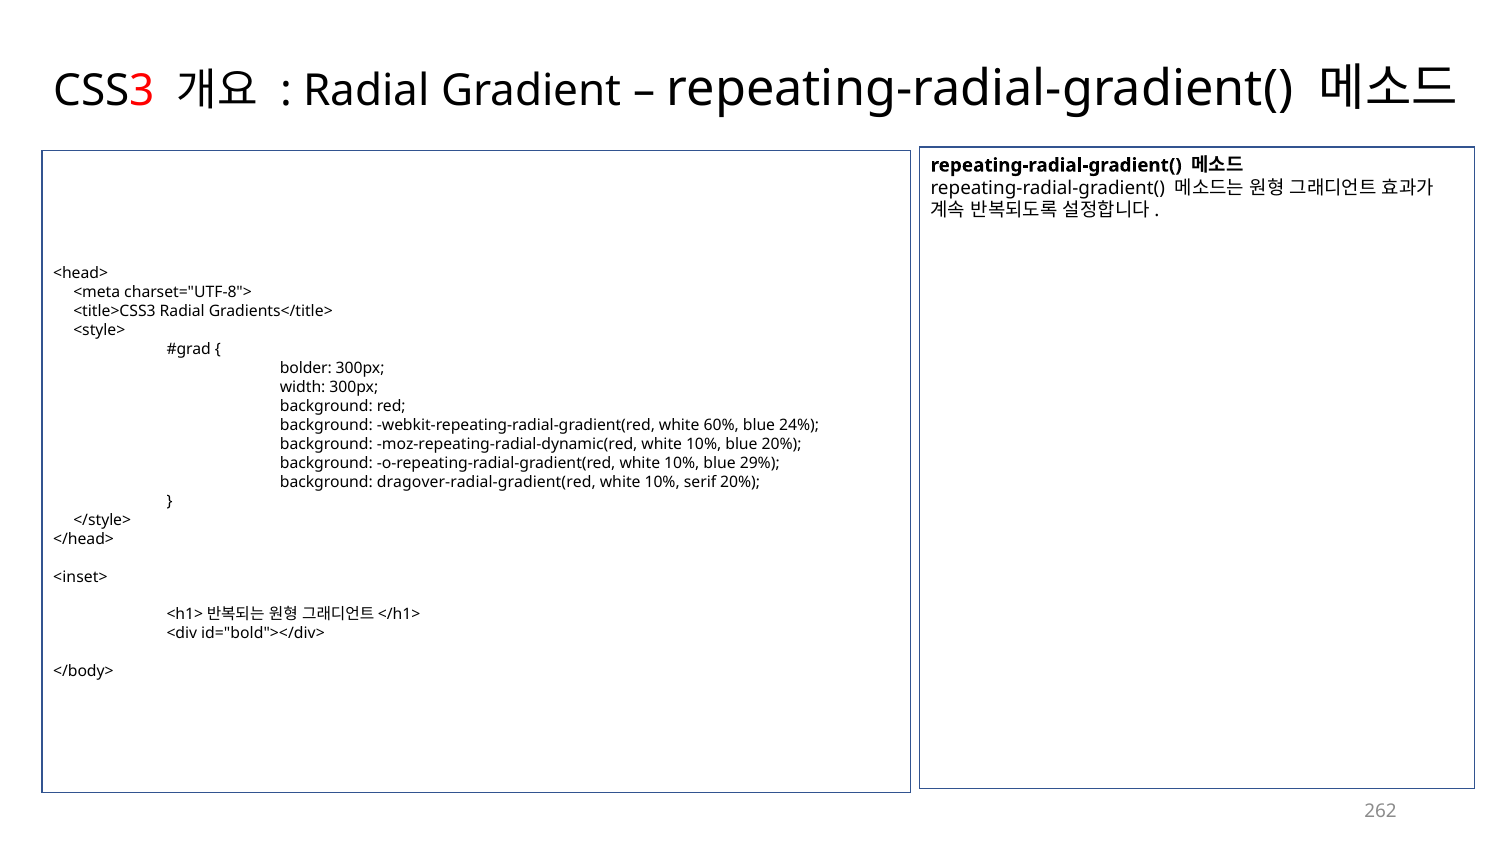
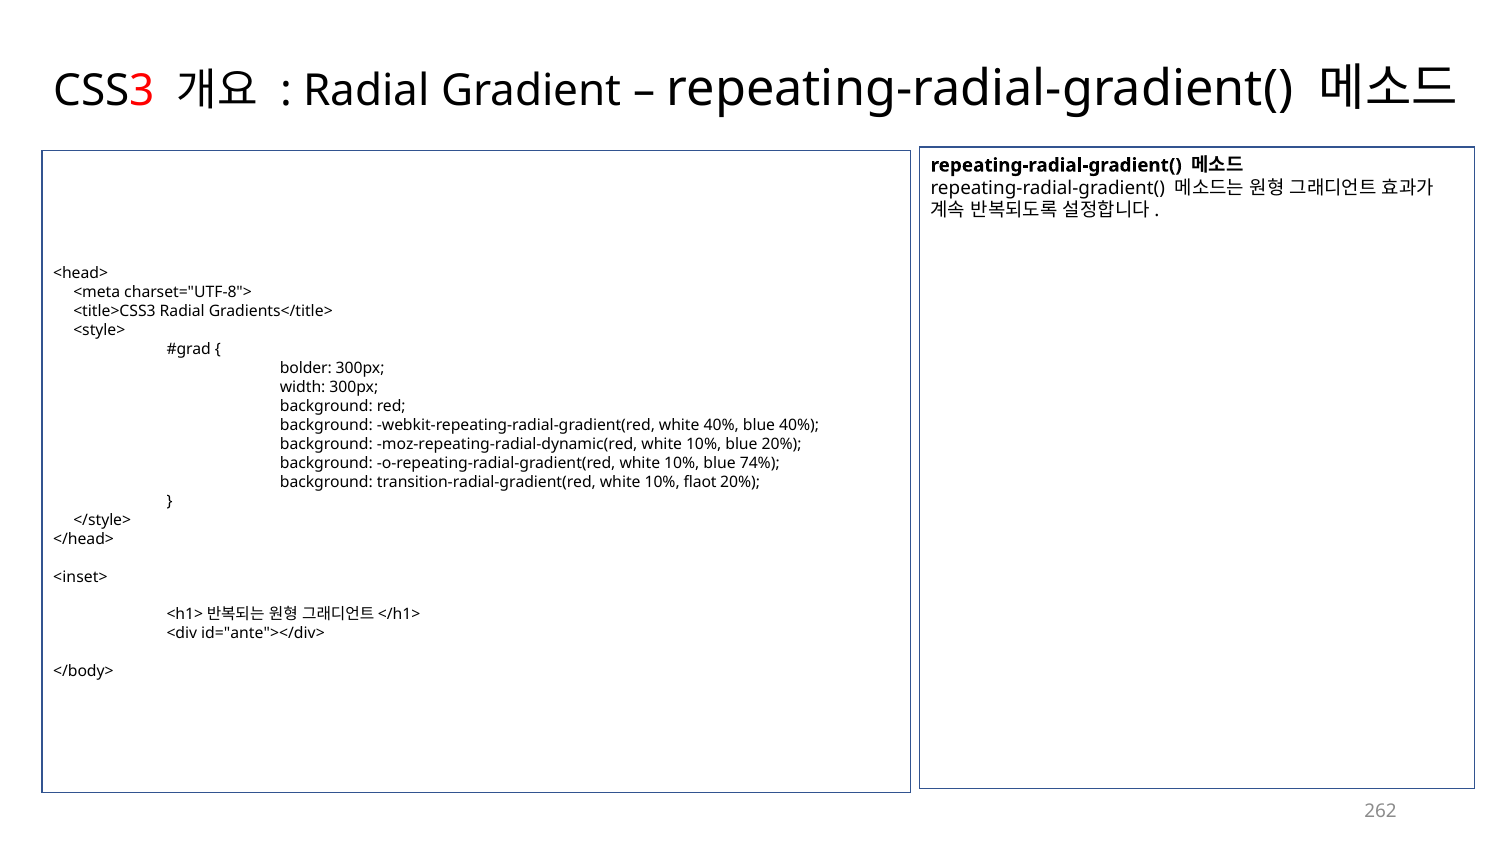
white 60%: 60% -> 40%
blue 24%: 24% -> 40%
29%: 29% -> 74%
dragover-radial-gradient(red: dragover-radial-gradient(red -> transition-radial-gradient(red
serif: serif -> flaot
id="bold"></div>: id="bold"></div> -> id="ante"></div>
